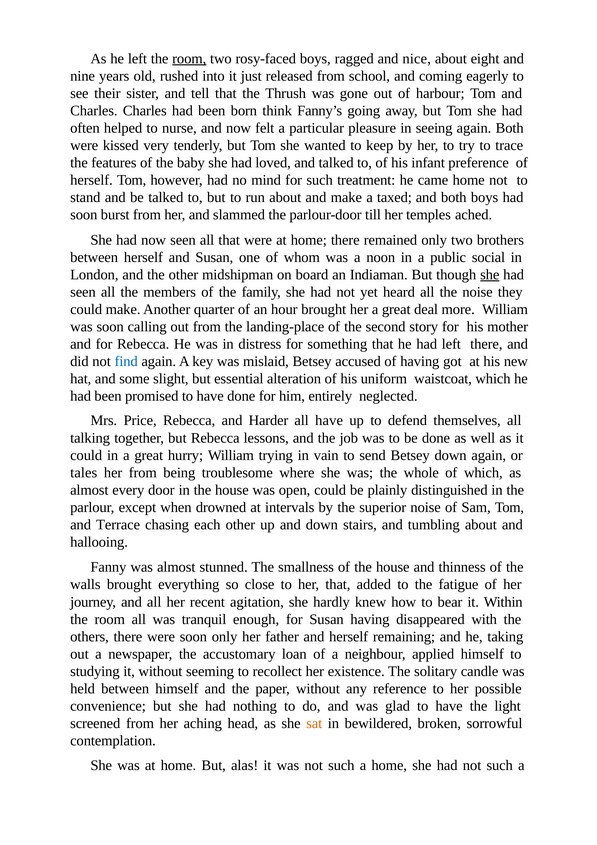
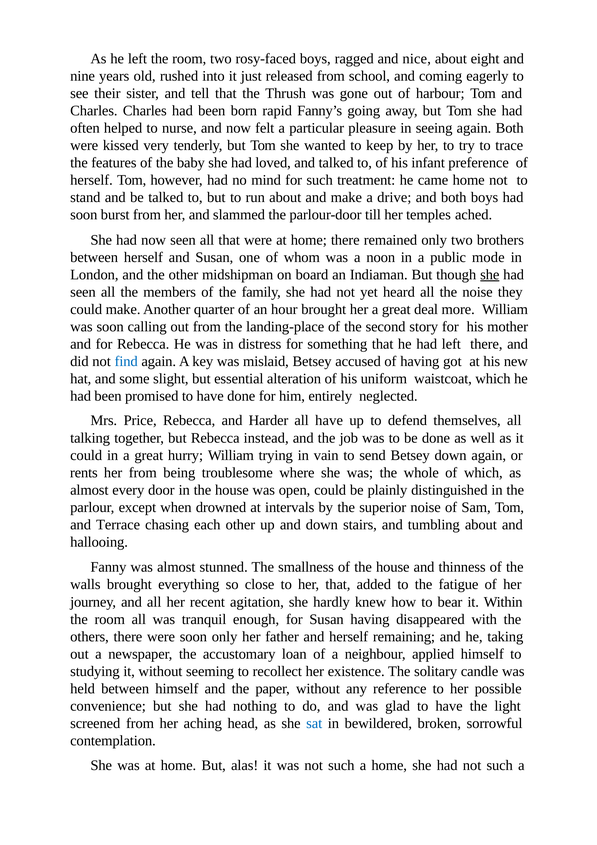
room at (189, 59) underline: present -> none
think: think -> rapid
taxed: taxed -> drive
social: social -> mode
lessons: lessons -> instead
tales: tales -> rents
sat colour: orange -> blue
